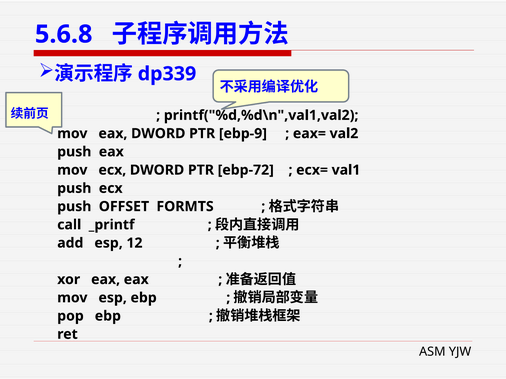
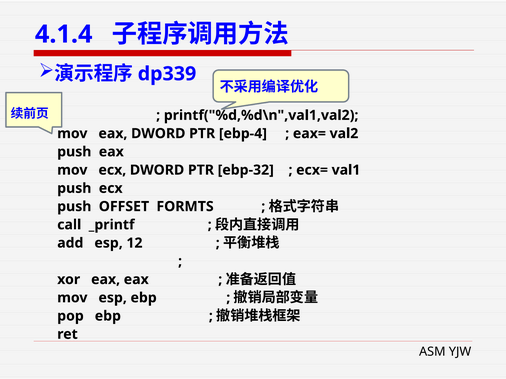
5.6.8: 5.6.8 -> 4.1.4
ebp-9: ebp-9 -> ebp-4
ebp-72: ebp-72 -> ebp-32
